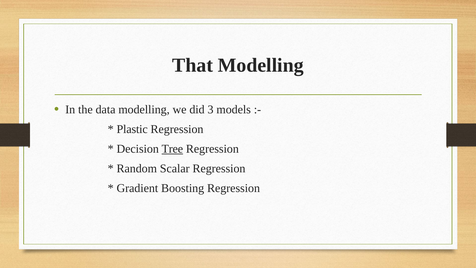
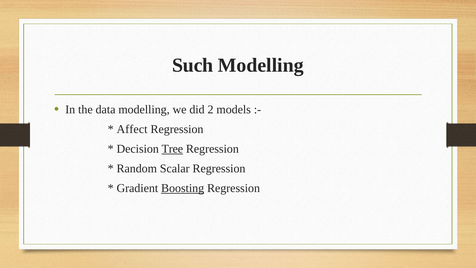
That: That -> Such
3: 3 -> 2
Plastic: Plastic -> Affect
Boosting underline: none -> present
